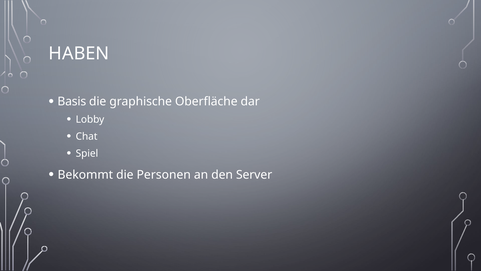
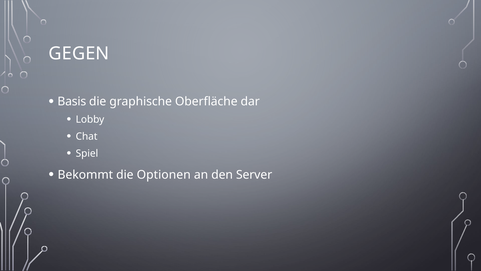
HABEN: HABEN -> GEGEN
Personen: Personen -> Optionen
